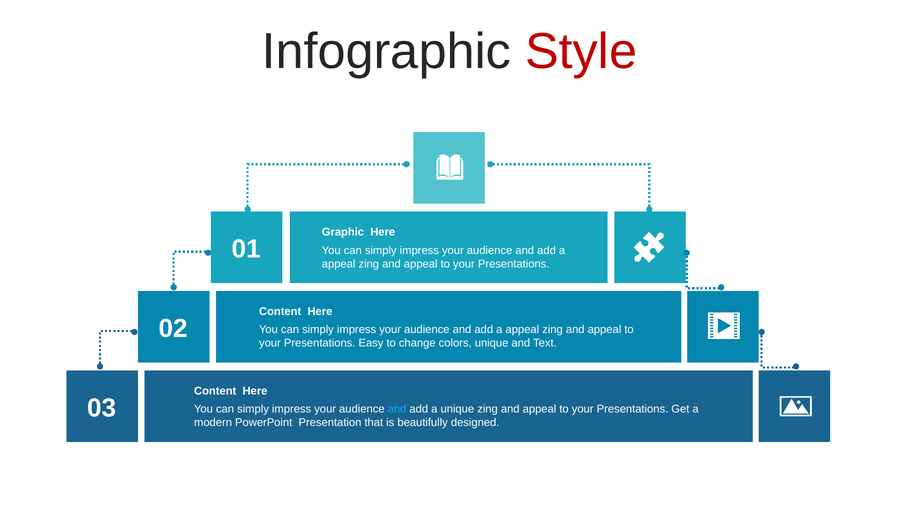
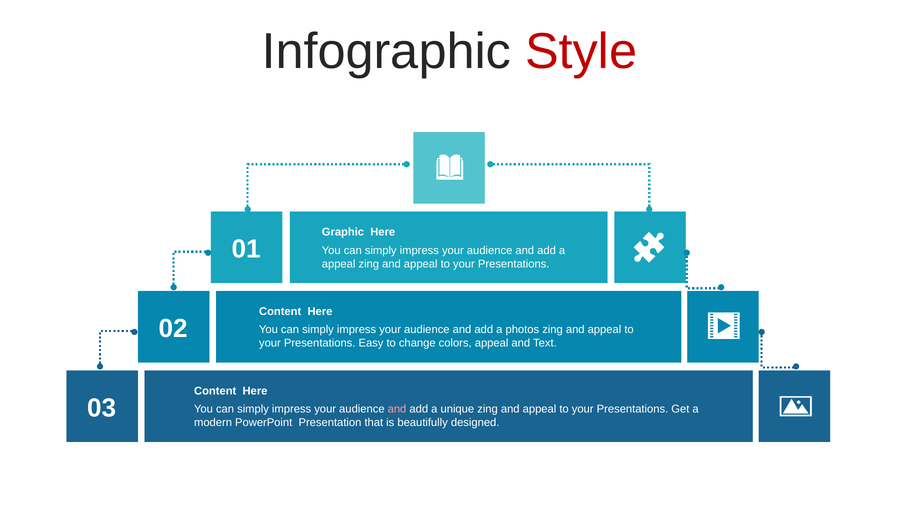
appeal at (522, 329): appeal -> photos
colors unique: unique -> appeal
and at (397, 409) colour: light blue -> pink
